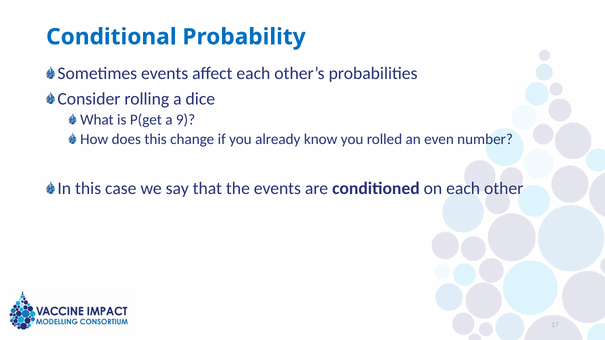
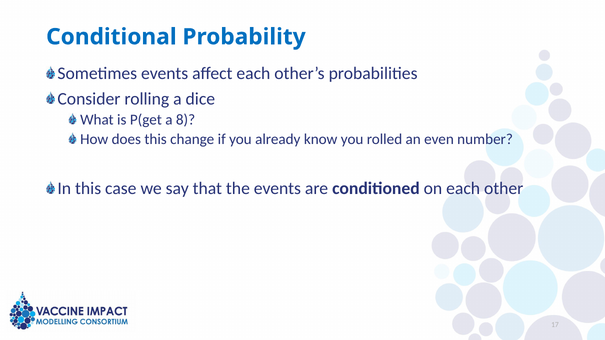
9: 9 -> 8
